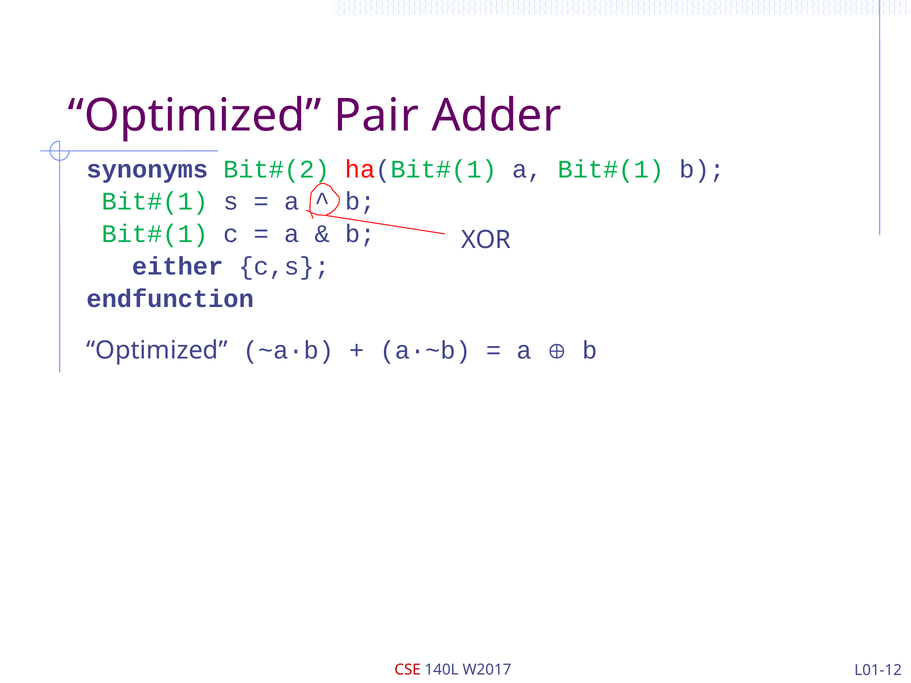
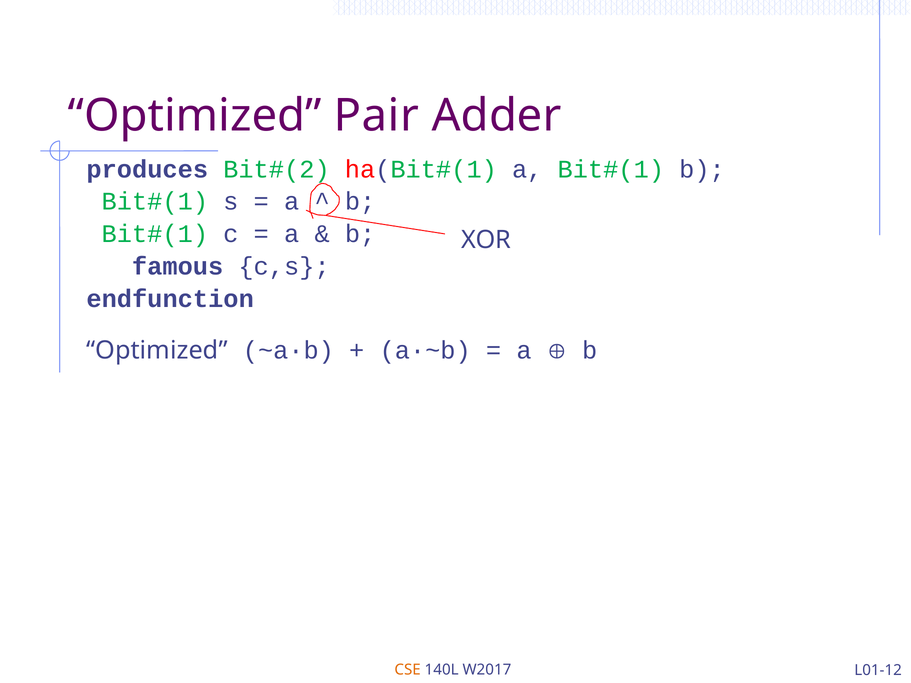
synonyms: synonyms -> produces
either: either -> famous
CSE colour: red -> orange
